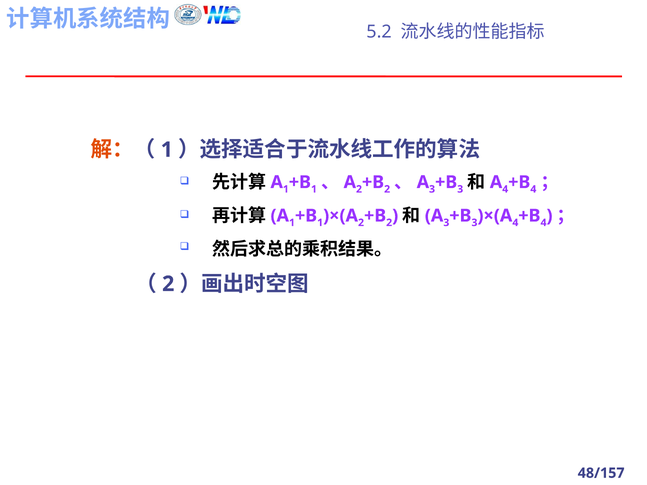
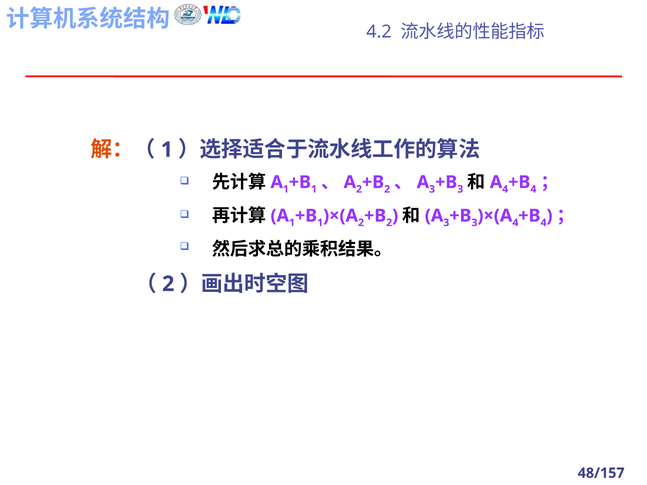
5.2: 5.2 -> 4.2
